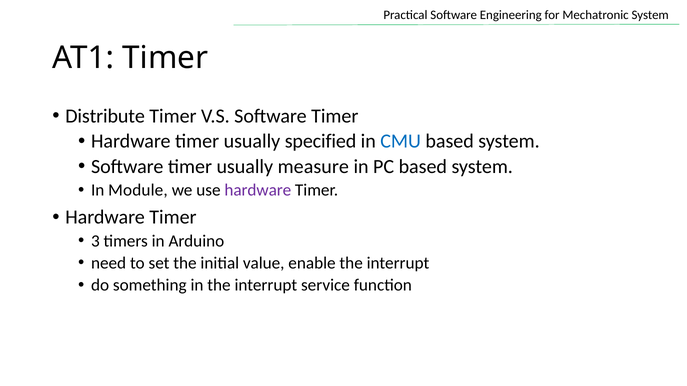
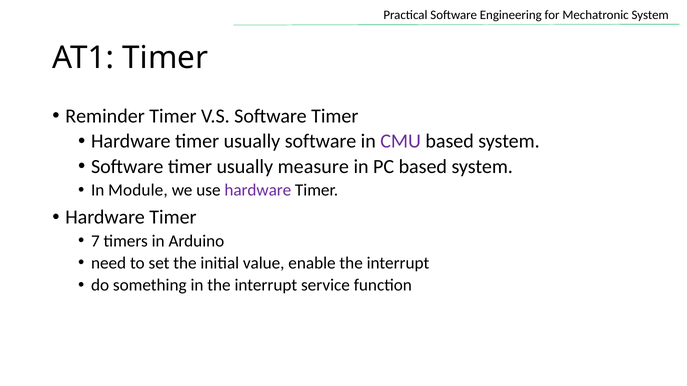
Distribute: Distribute -> Reminder
usually specified: specified -> software
CMU colour: blue -> purple
3: 3 -> 7
